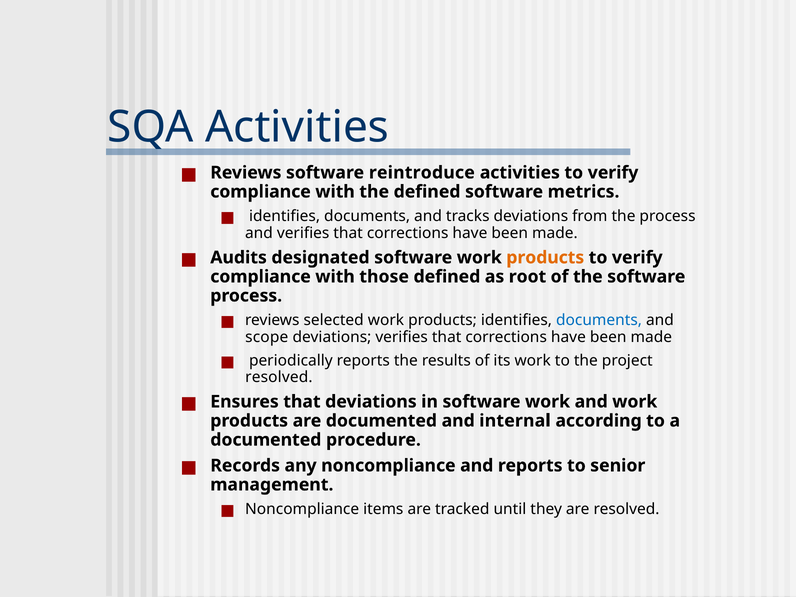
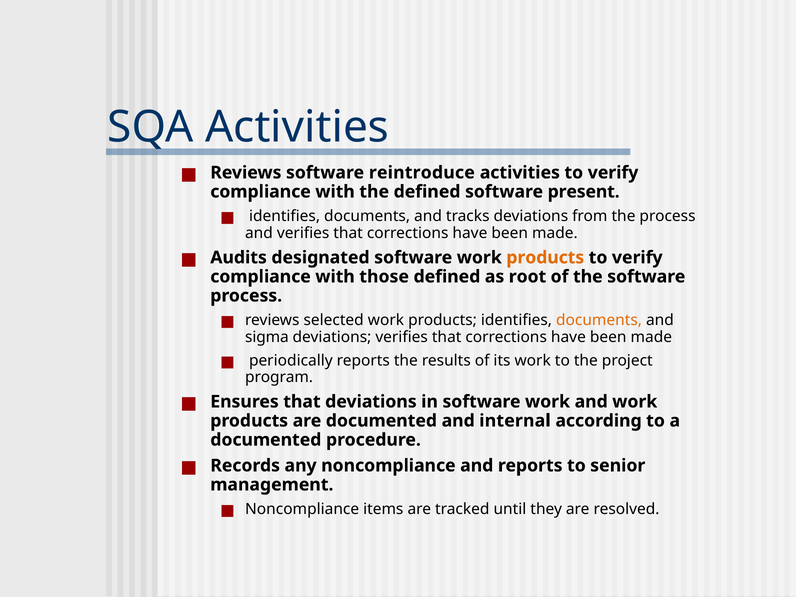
metrics: metrics -> present
documents at (599, 320) colour: blue -> orange
scope: scope -> sigma
resolved at (279, 377): resolved -> program
